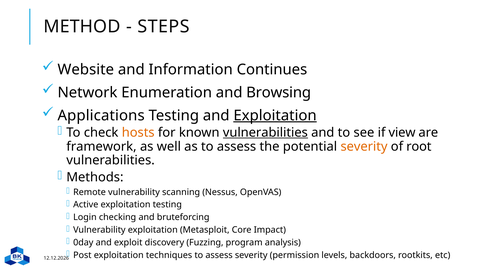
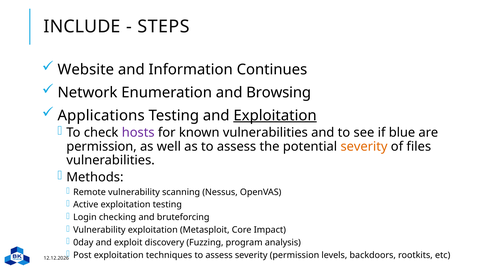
METHOD: METHOD -> INCLUDE
hosts colour: orange -> purple
vulnerabilities at (265, 133) underline: present -> none
view: view -> blue
framework at (102, 147): framework -> permission
root: root -> files
